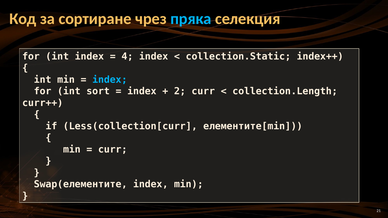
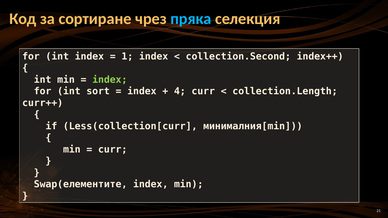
4: 4 -> 1
collection.Static: collection.Static -> collection.Second
index at (110, 80) colour: light blue -> light green
2: 2 -> 4
елементите[min: елементите[min -> минималния[min
